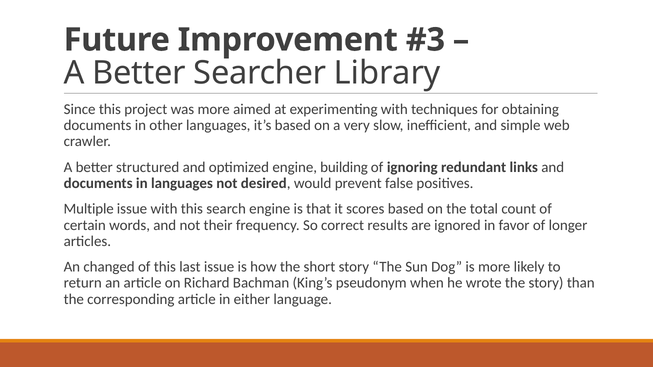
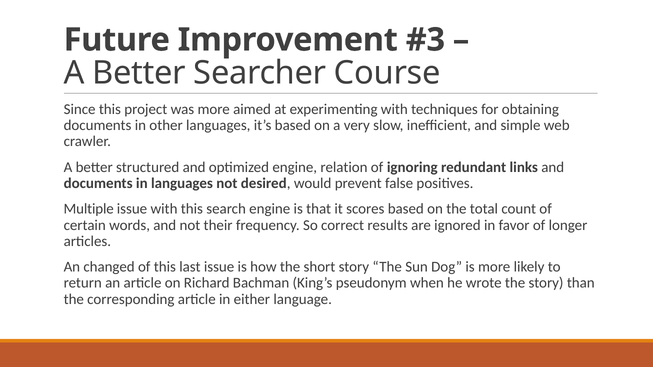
Library: Library -> Course
building: building -> relation
